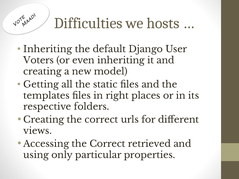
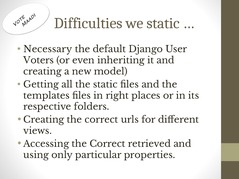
we hosts: hosts -> static
Inheriting at (48, 49): Inheriting -> Necessary
